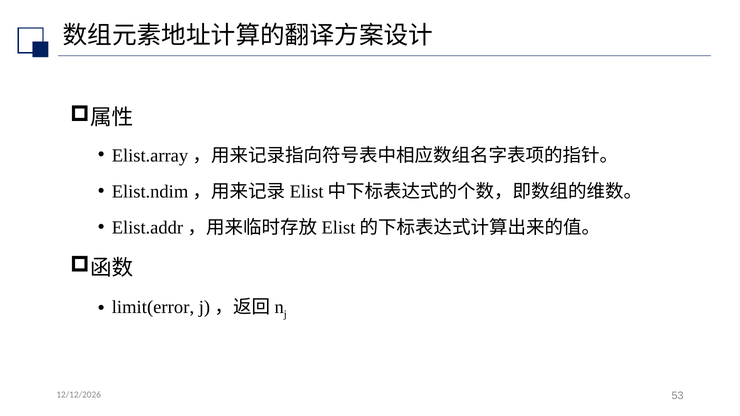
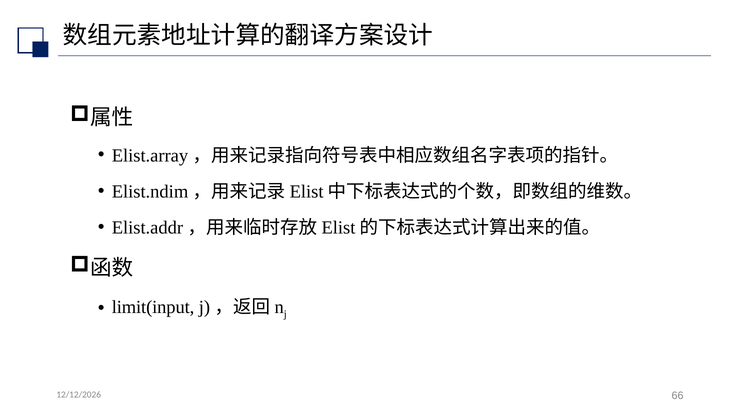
limit(error: limit(error -> limit(input
53: 53 -> 66
